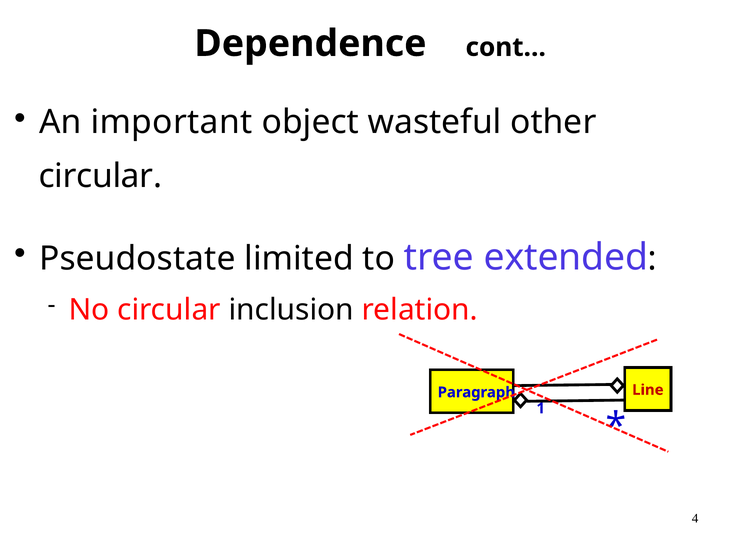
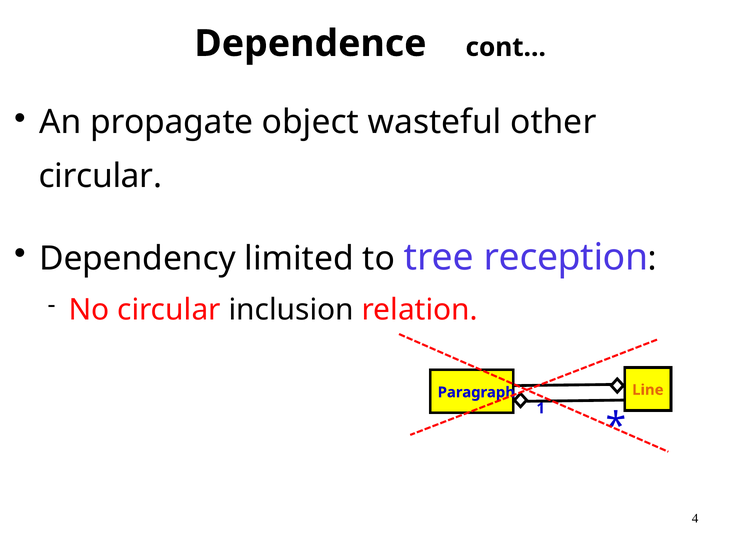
important: important -> propagate
Pseudostate: Pseudostate -> Dependency
extended: extended -> reception
Line colour: red -> orange
